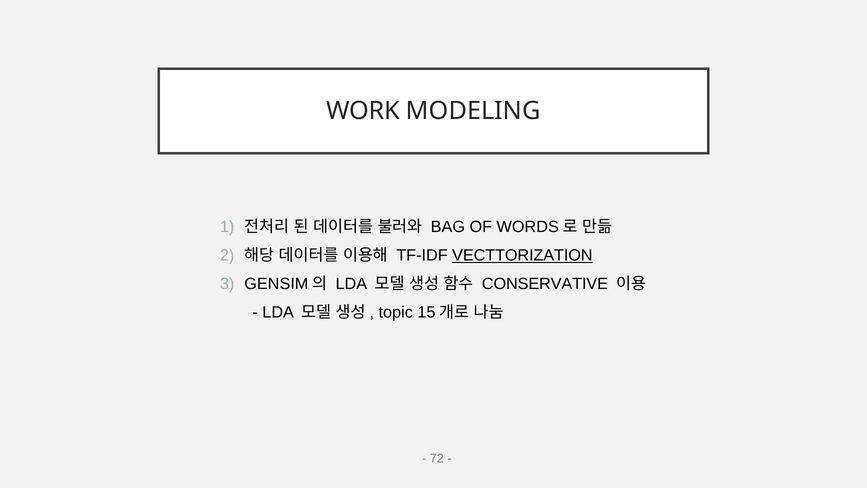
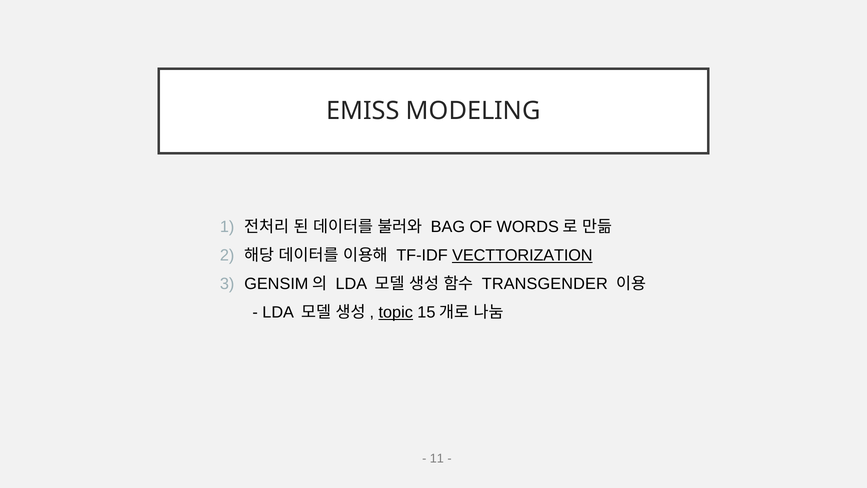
WORK: WORK -> EMISS
CONSERVATIVE: CONSERVATIVE -> TRANSGENDER
topic underline: none -> present
72: 72 -> 11
